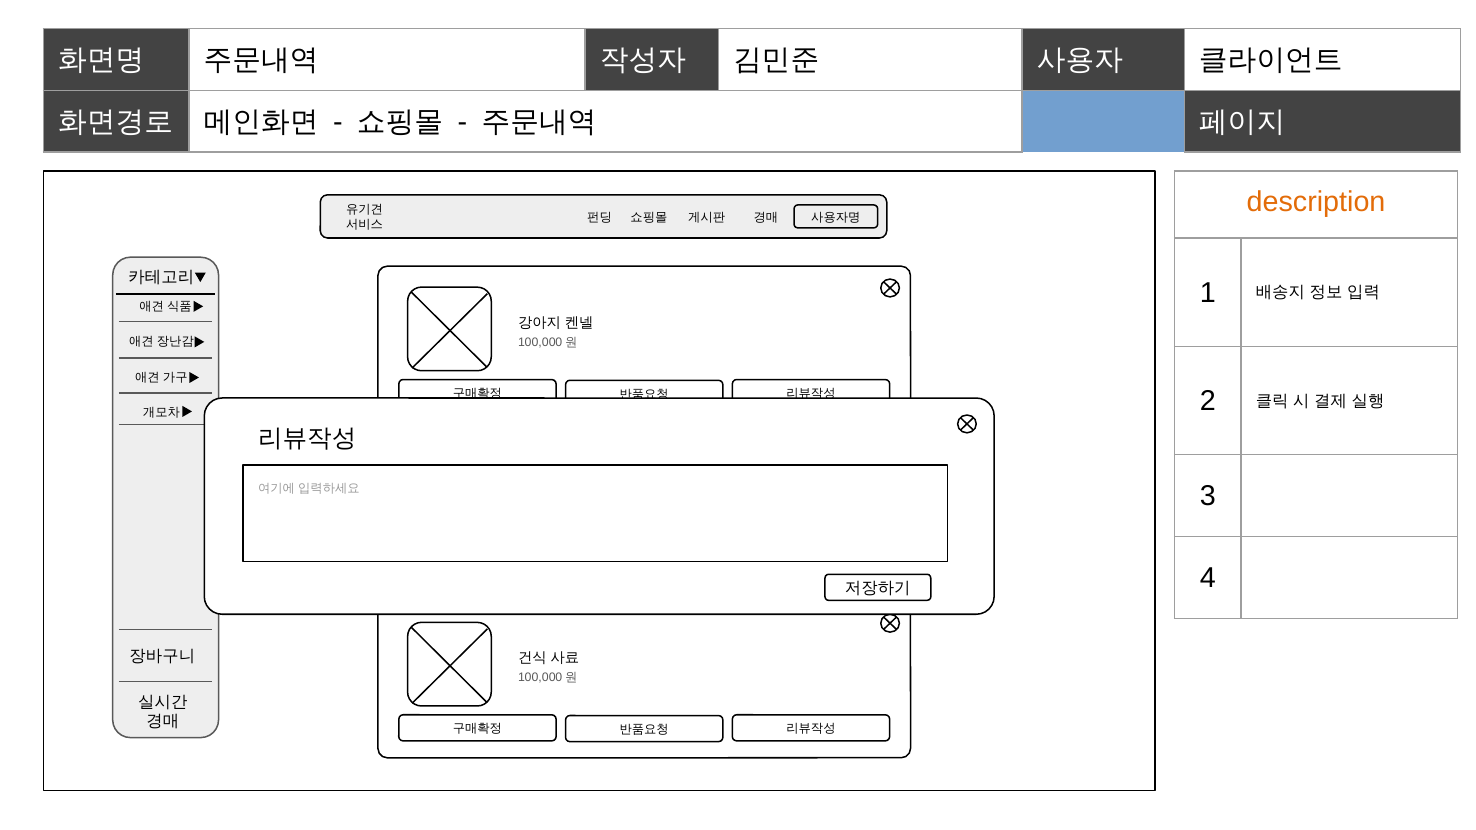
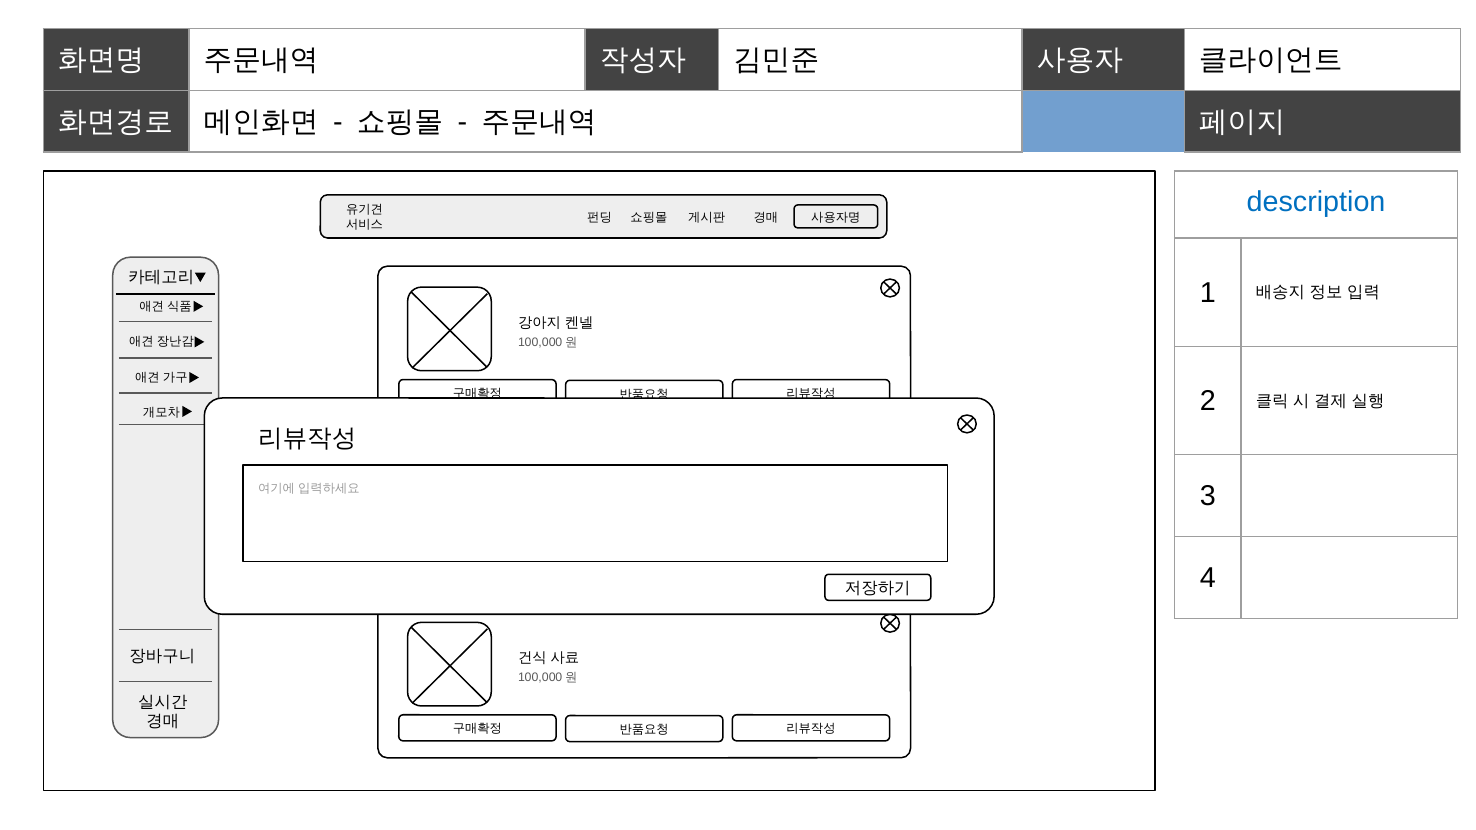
description colour: orange -> blue
